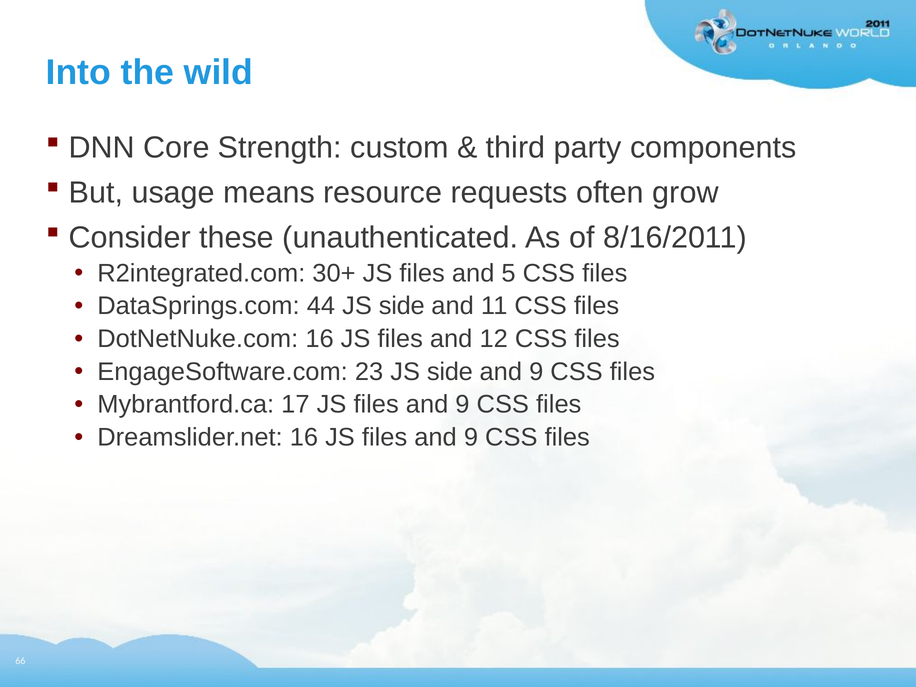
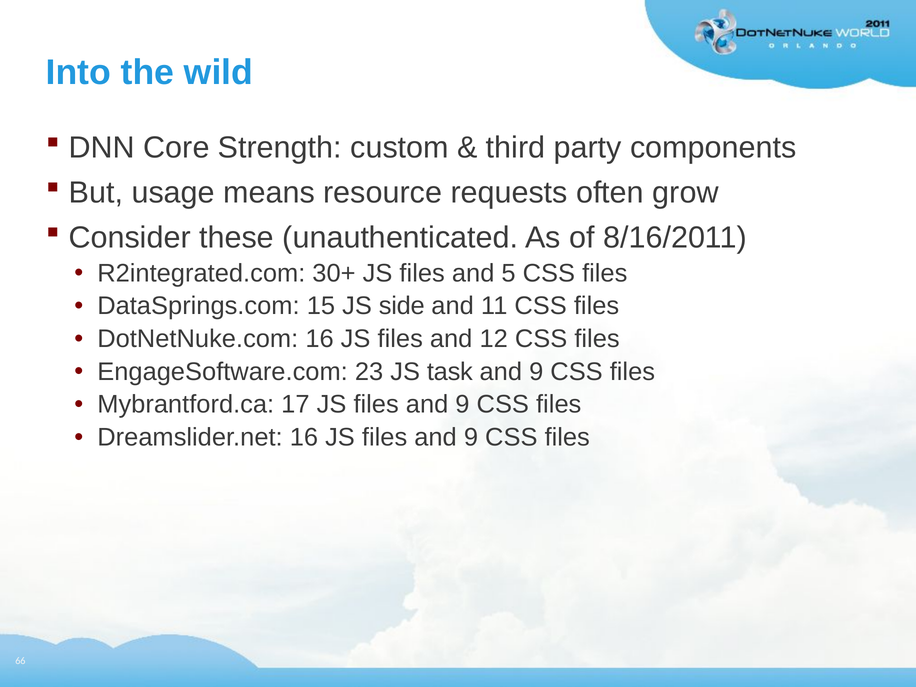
44: 44 -> 15
23 JS side: side -> task
